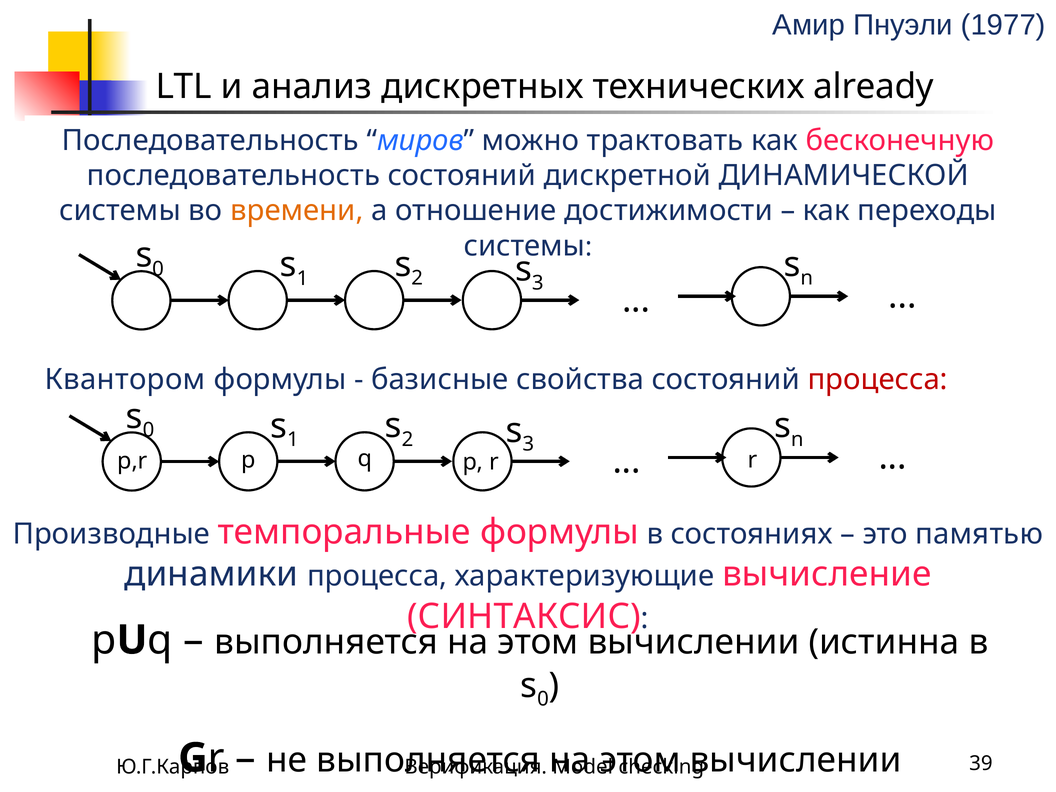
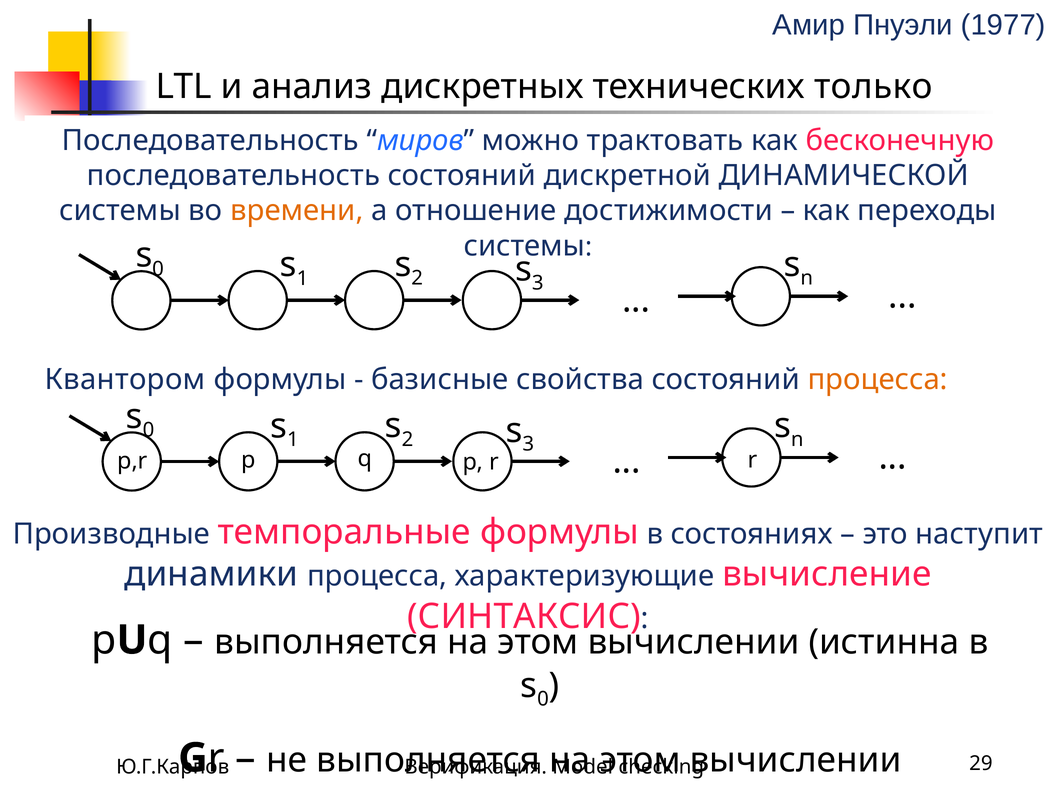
already: already -> только
процесса at (878, 380) colour: red -> orange
памятью: памятью -> наступит
39: 39 -> 29
